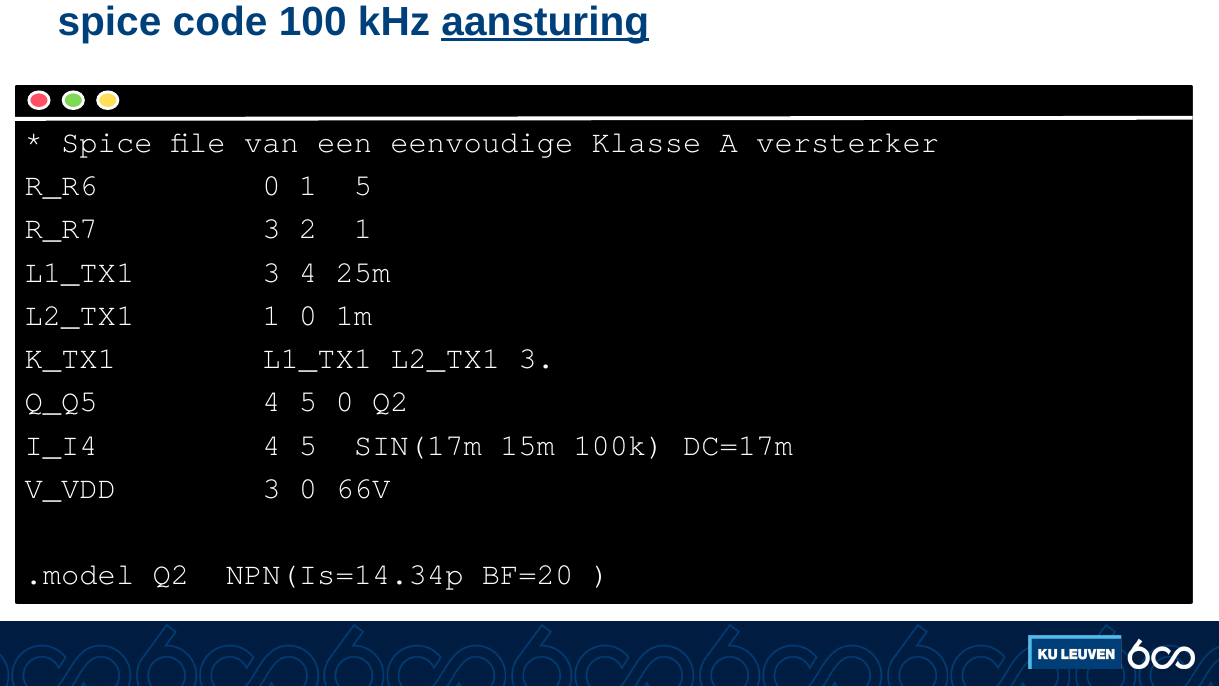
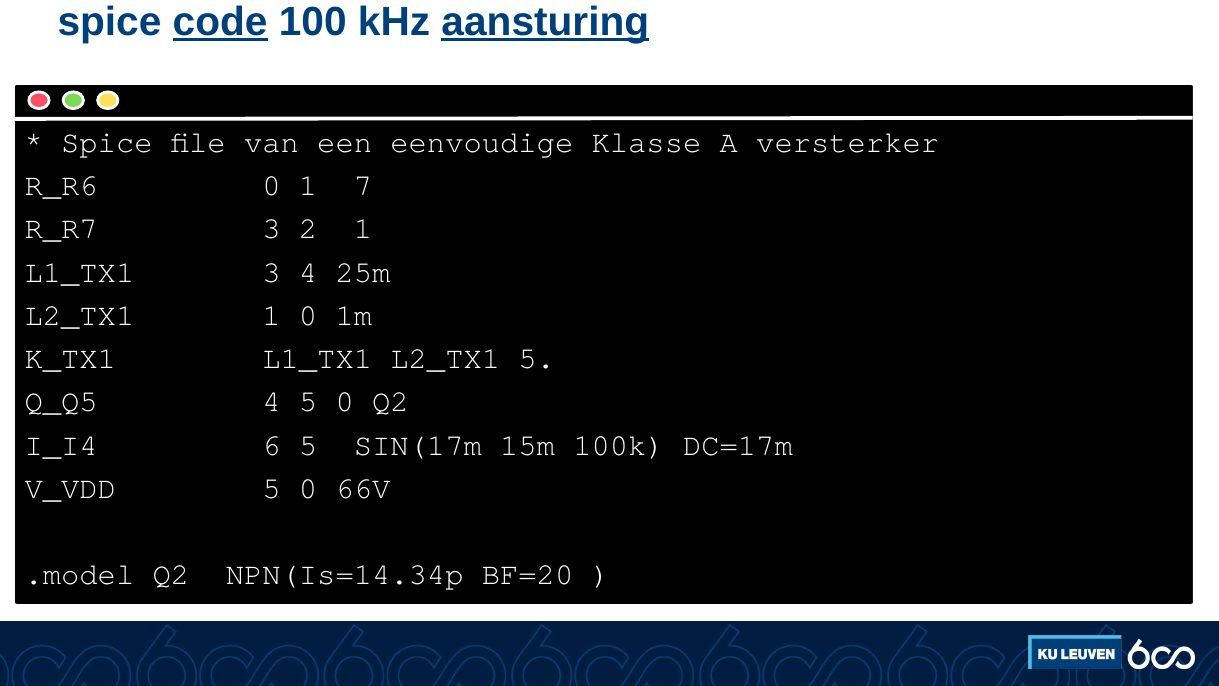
code underline: none -> present
1 5: 5 -> 7
L2_TX1 3: 3 -> 5
I_I4 4: 4 -> 6
V_VDD 3: 3 -> 5
